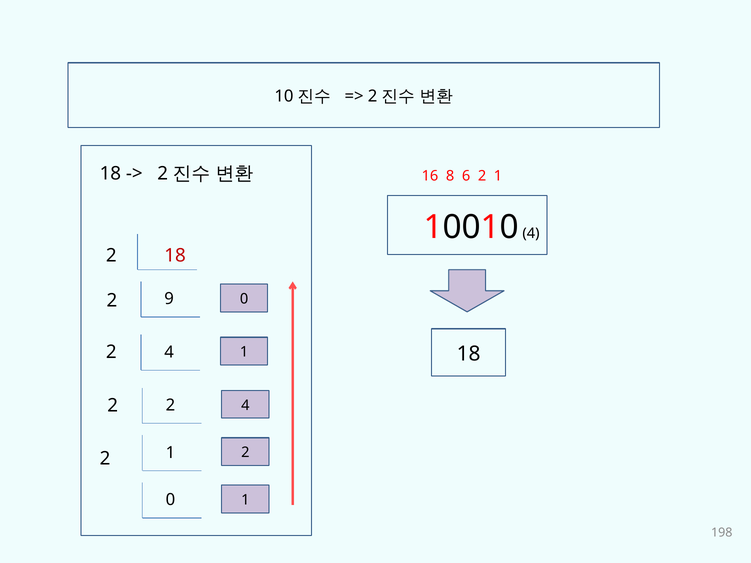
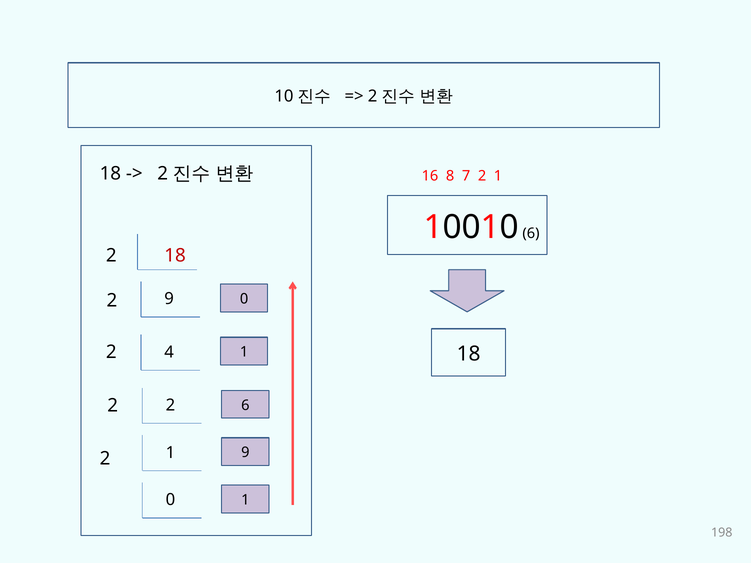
6: 6 -> 7
10010 4: 4 -> 6
2 4: 4 -> 6
2 at (245, 453): 2 -> 9
